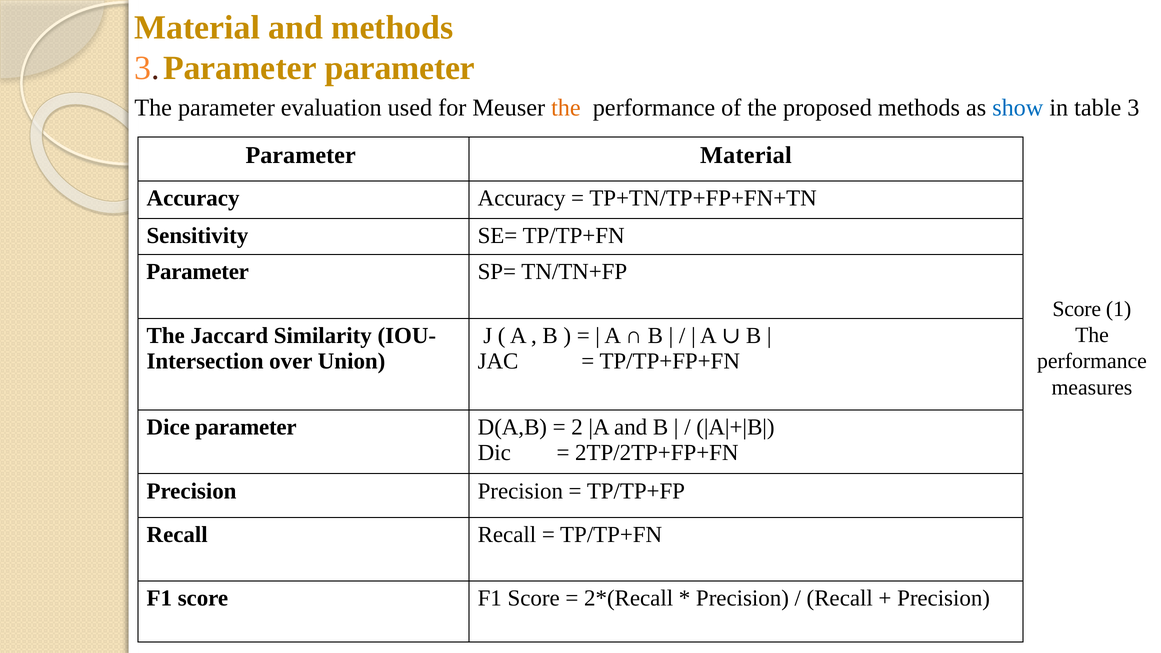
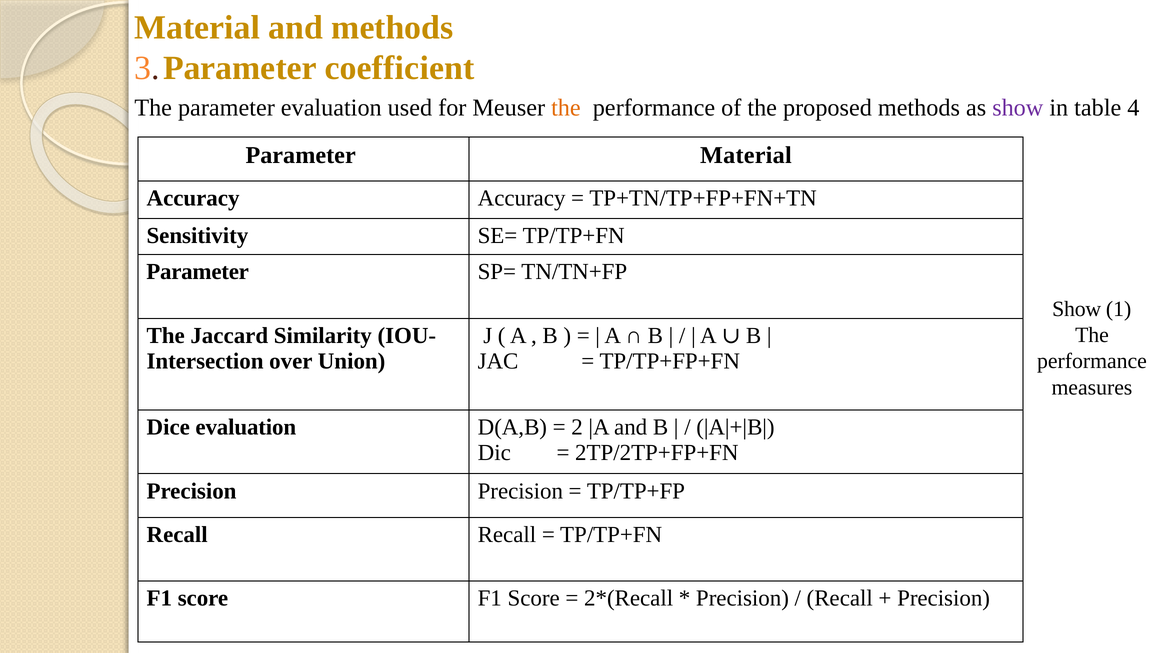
Parameter parameter: parameter -> coefficient
show at (1018, 108) colour: blue -> purple
table 3: 3 -> 4
Score at (1077, 309): Score -> Show
Dice parameter: parameter -> evaluation
